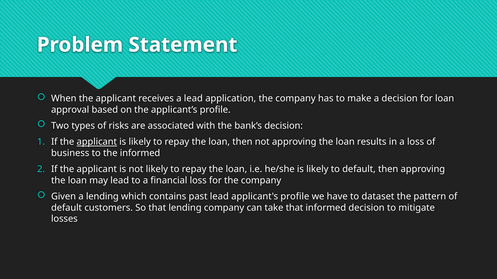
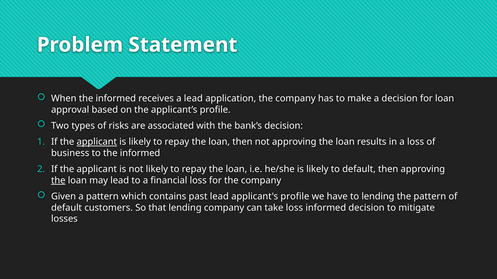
When the applicant: applicant -> informed
the at (58, 181) underline: none -> present
a lending: lending -> pattern
to dataset: dataset -> lending
take that: that -> loss
